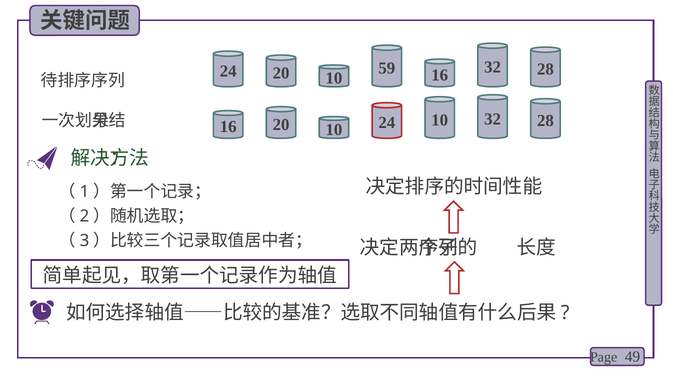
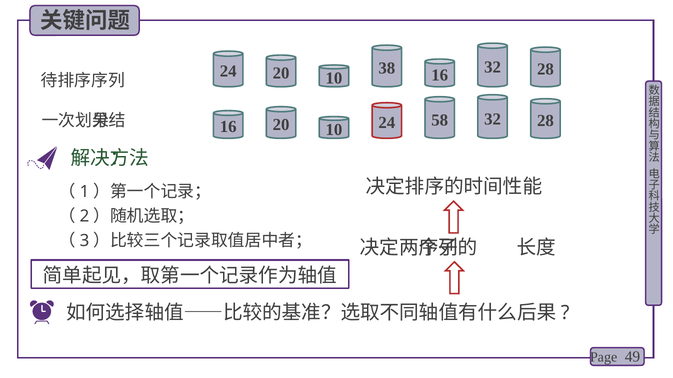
59: 59 -> 38
20 10: 10 -> 58
